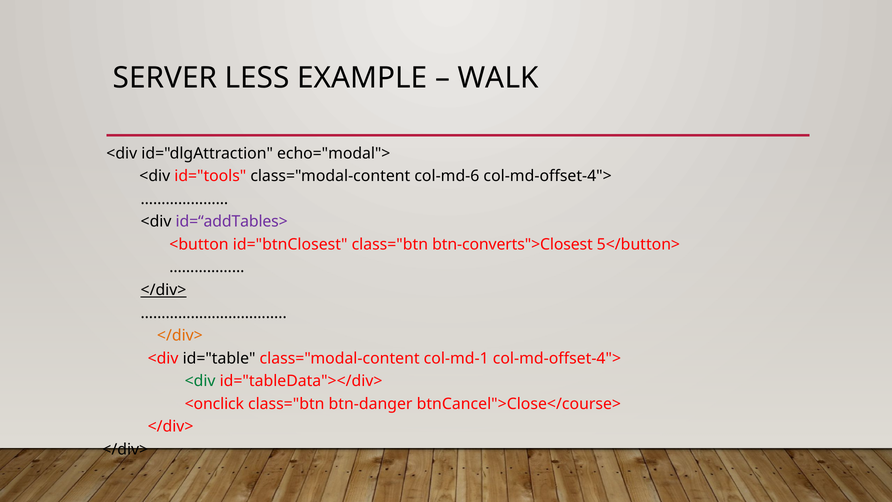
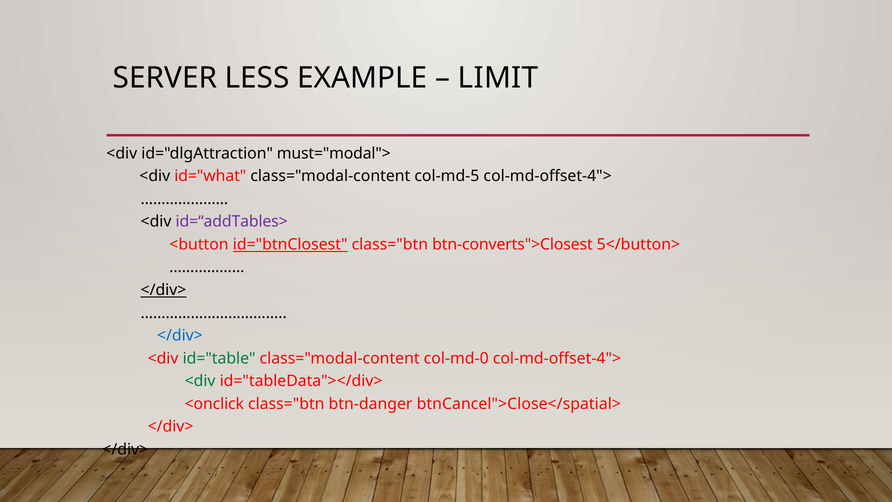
WALK: WALK -> LIMIT
echo="modal">: echo="modal"> -> must="modal">
id="tools: id="tools -> id="what
col-md-6: col-md-6 -> col-md-5
id="btnClosest underline: none -> present
</div> at (180, 335) colour: orange -> blue
id="table colour: black -> green
col-md-1: col-md-1 -> col-md-0
btnCancel">Close</course>: btnCancel">Close</course> -> btnCancel">Close</spatial>
